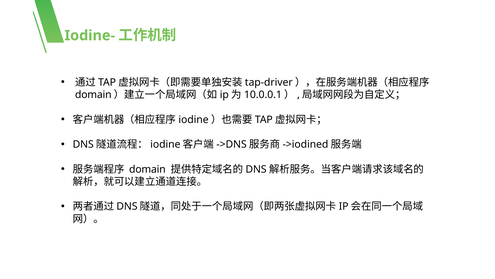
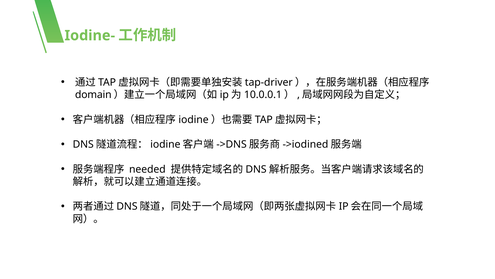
domain at (147, 169): domain -> needed
